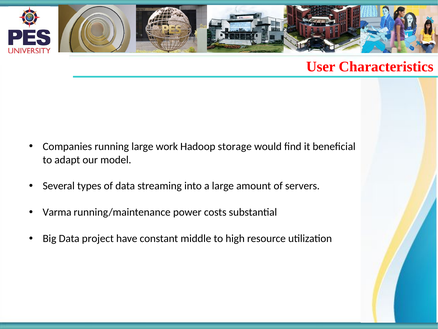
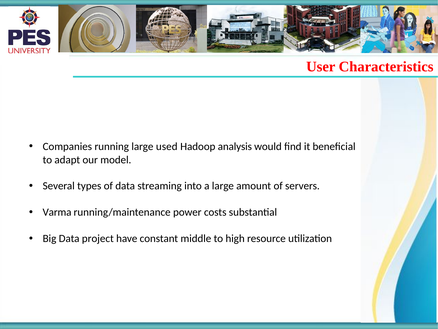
work: work -> used
storage: storage -> analysis
